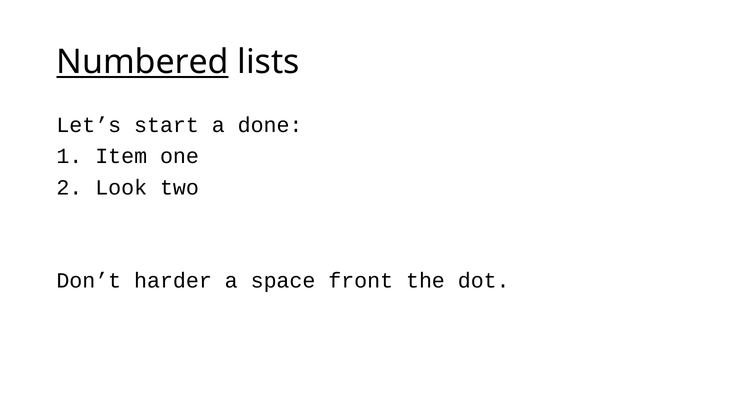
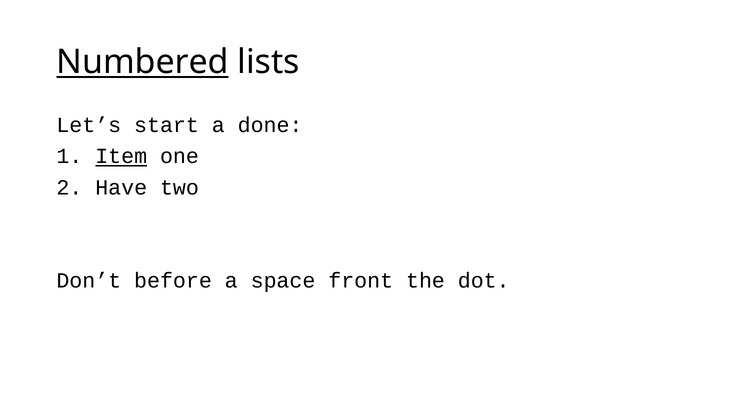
Item underline: none -> present
Look: Look -> Have
harder: harder -> before
